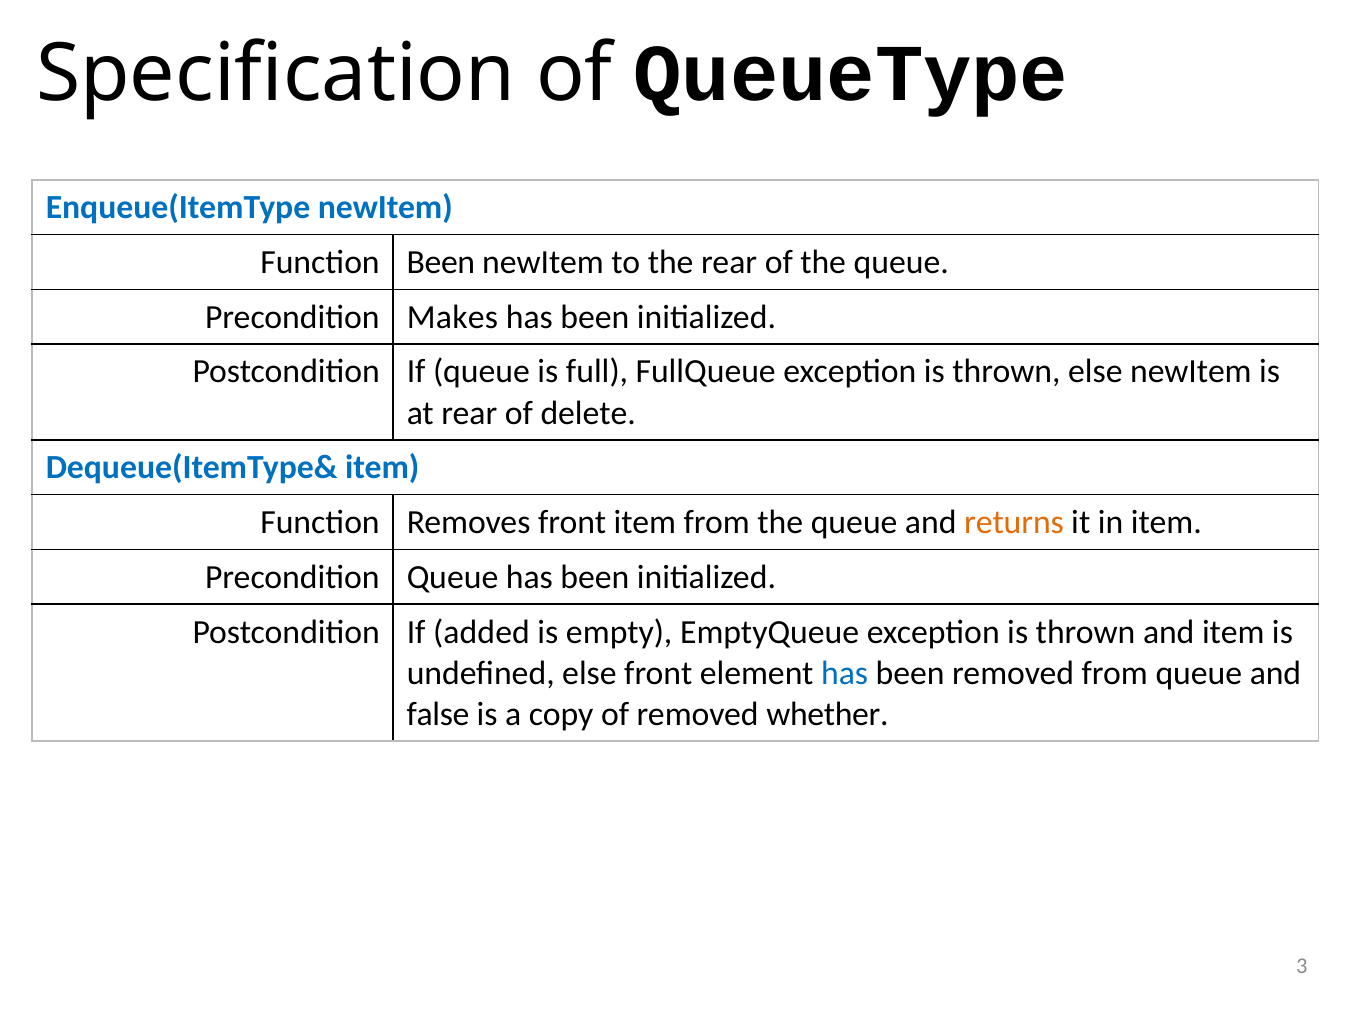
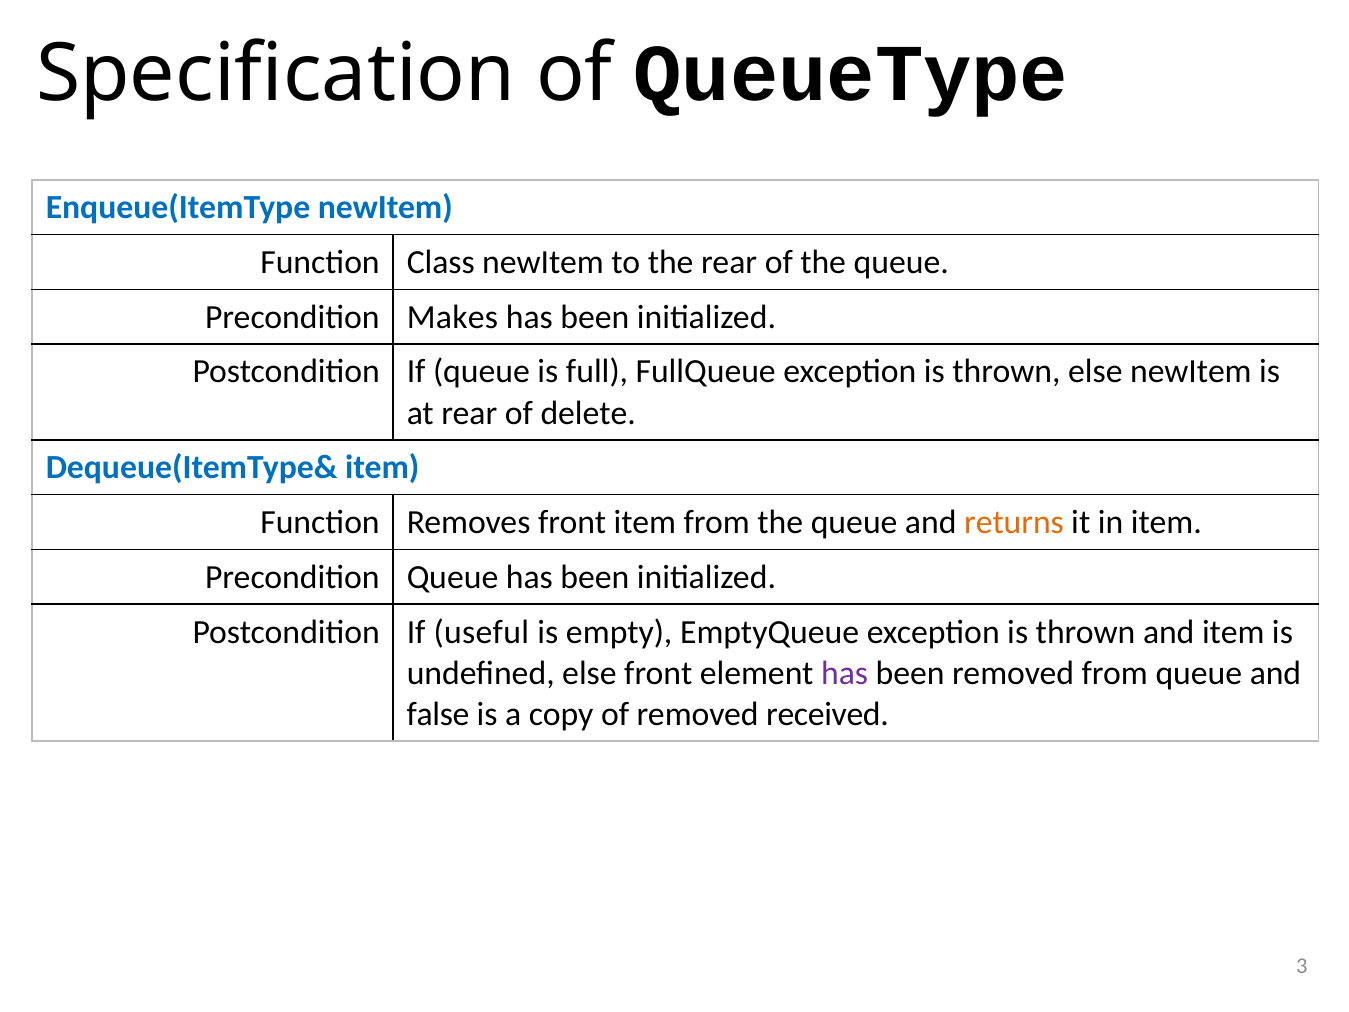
Function Been: Been -> Class
added: added -> useful
has at (845, 673) colour: blue -> purple
whether: whether -> received
